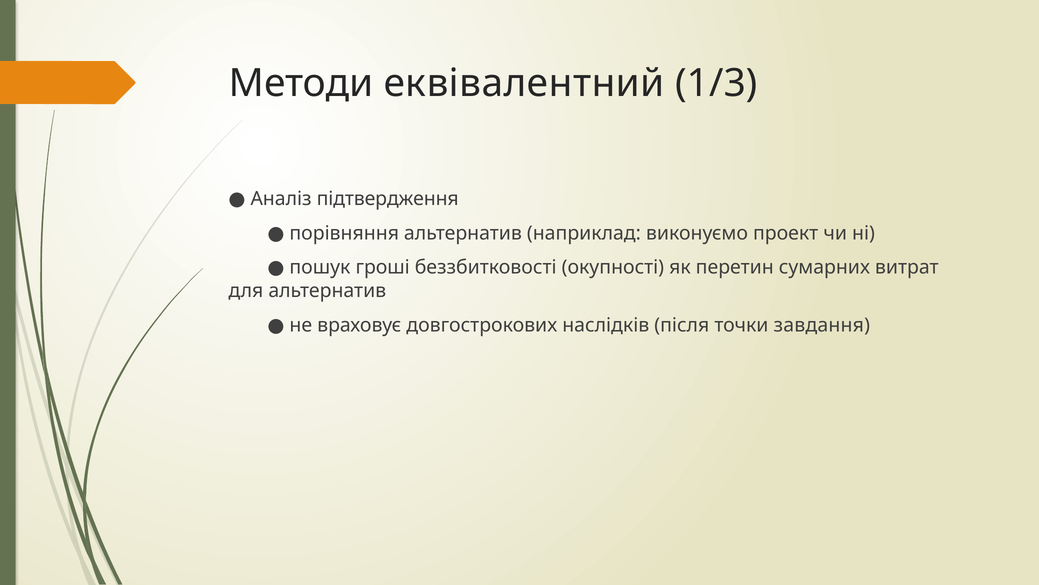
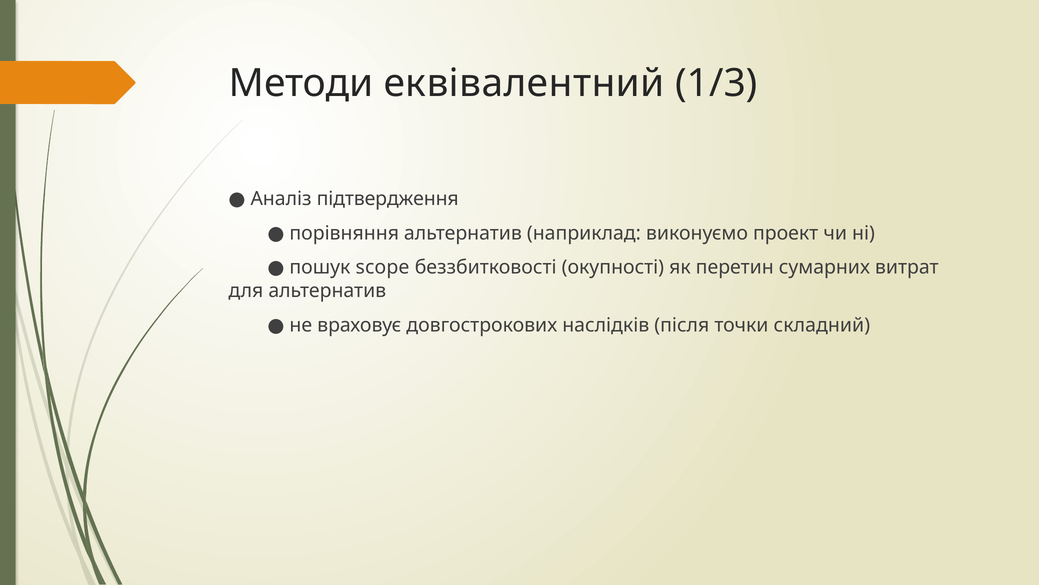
гроші: гроші -> scope
завдання: завдання -> складний
